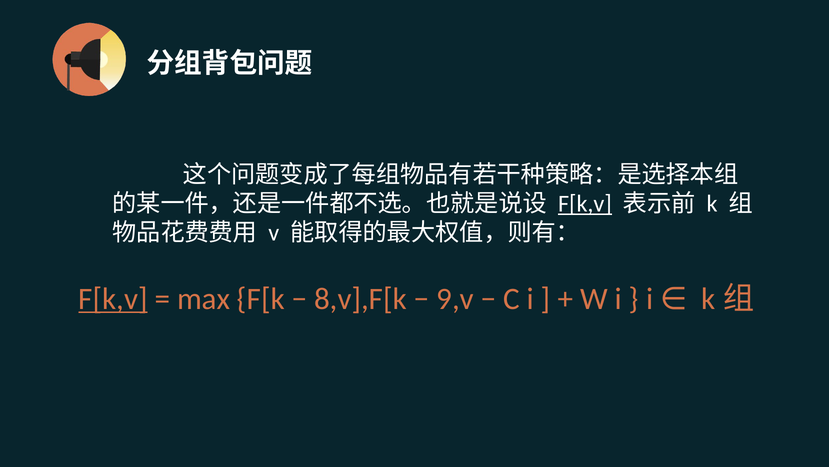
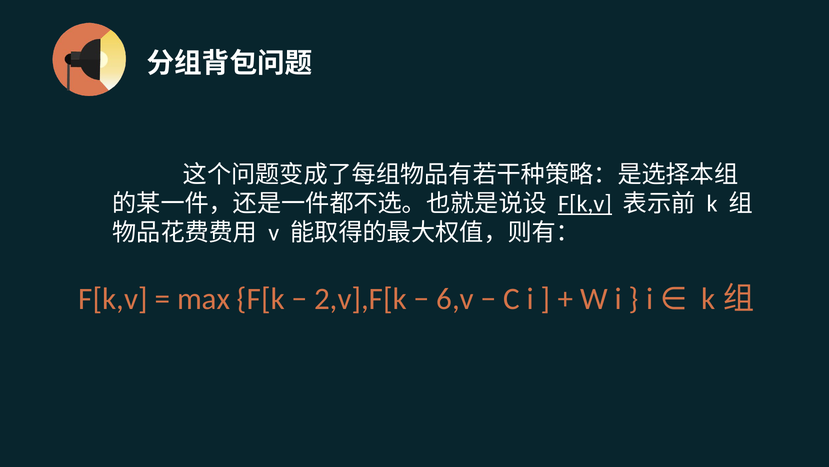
F[k,v at (113, 298) underline: present -> none
8,v],F[k: 8,v],F[k -> 2,v],F[k
9,v: 9,v -> 6,v
